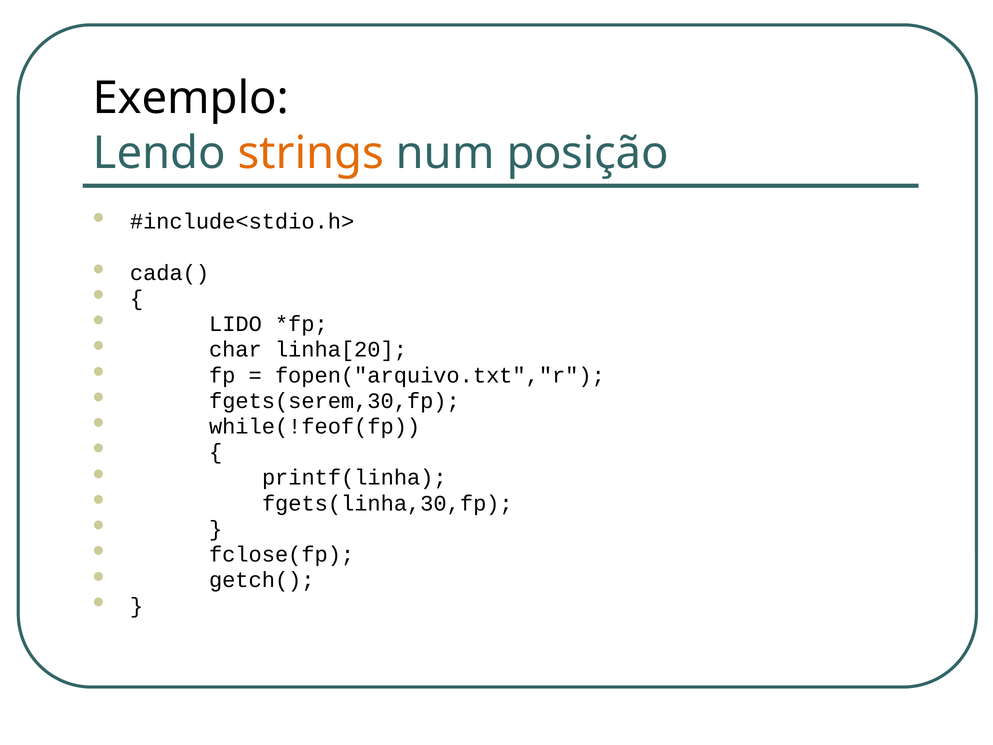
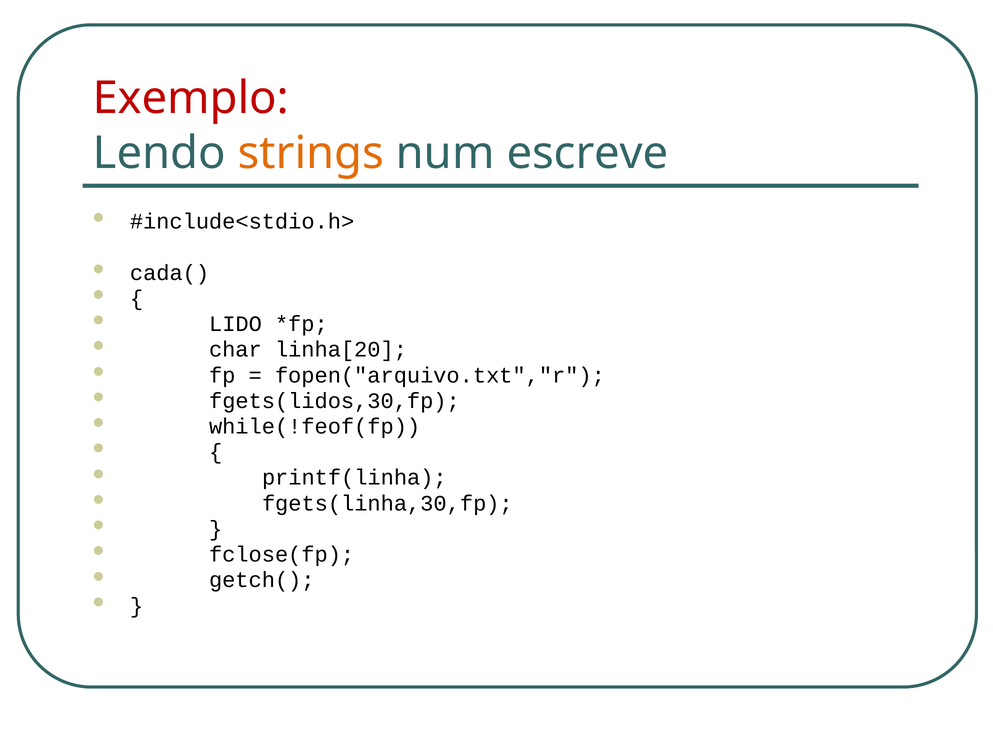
Exemplo colour: black -> red
posição: posição -> escreve
fgets(serem,30,fp: fgets(serem,30,fp -> fgets(lidos,30,fp
